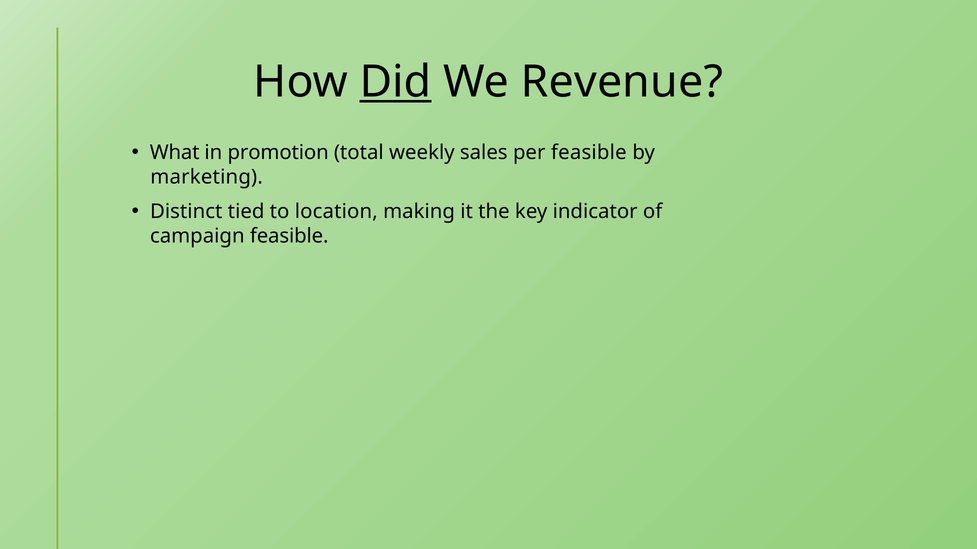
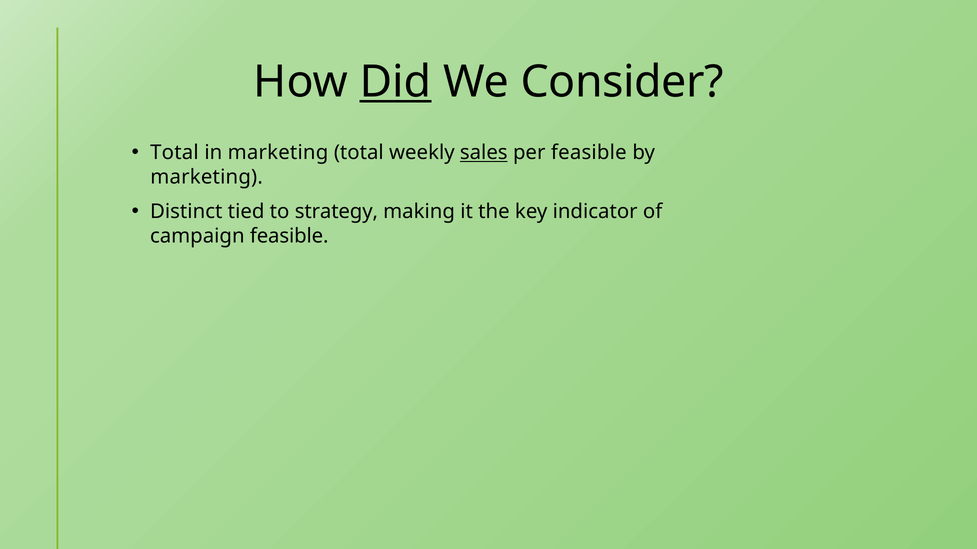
Revenue: Revenue -> Consider
What at (175, 153): What -> Total
in promotion: promotion -> marketing
sales underline: none -> present
location: location -> strategy
